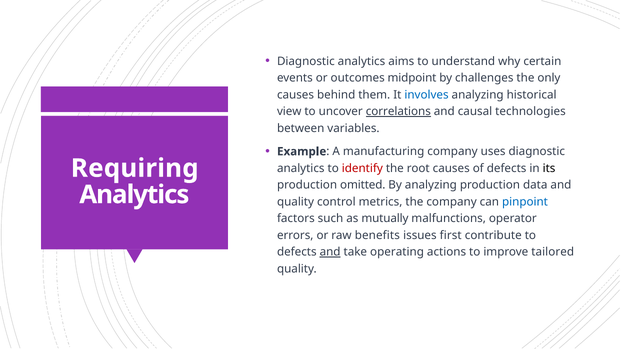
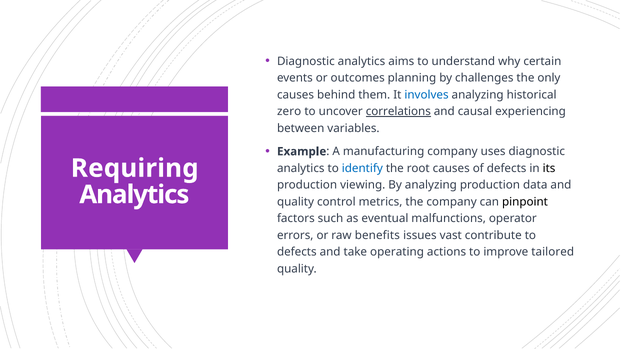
midpoint: midpoint -> planning
view: view -> zero
technologies: technologies -> experiencing
identify colour: red -> blue
omitted: omitted -> viewing
pinpoint colour: blue -> black
mutually: mutually -> eventual
first: first -> vast
and at (330, 252) underline: present -> none
